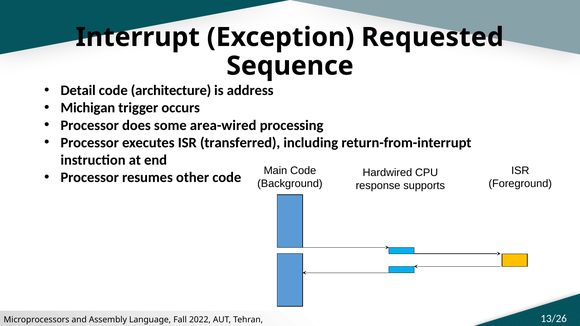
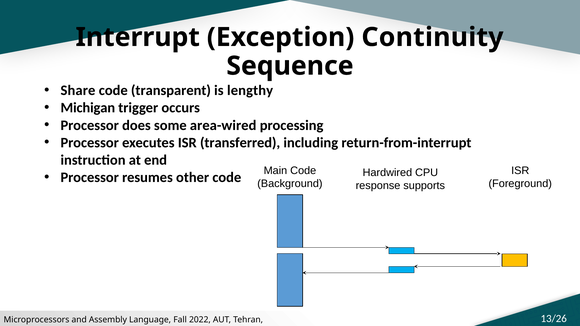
Requested: Requested -> Continuity
Detail: Detail -> Share
architecture: architecture -> transparent
address: address -> lengthy
